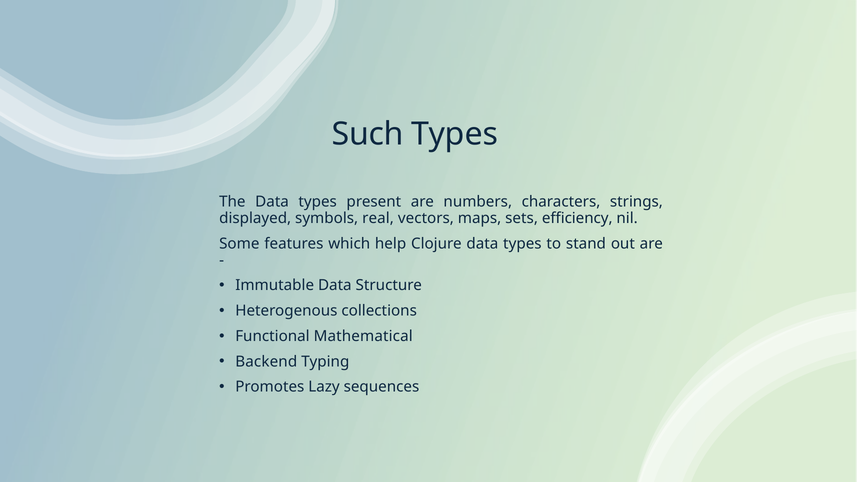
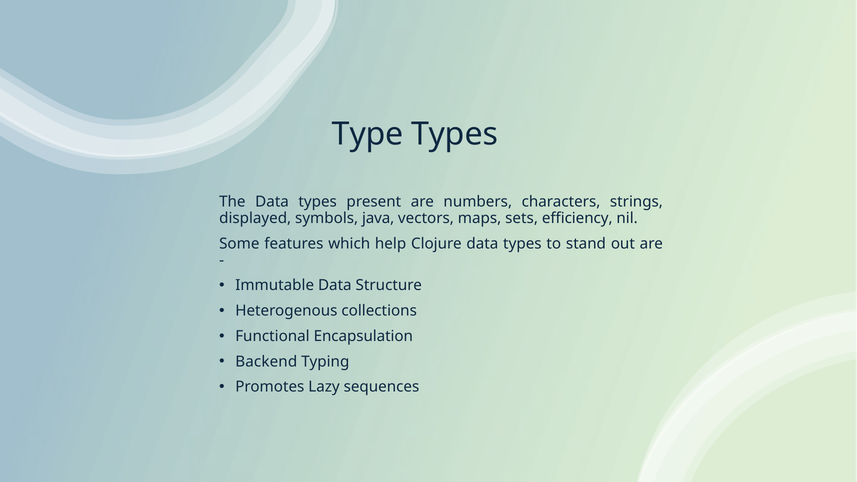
Such: Such -> Type
real: real -> java
Mathematical: Mathematical -> Encapsulation
